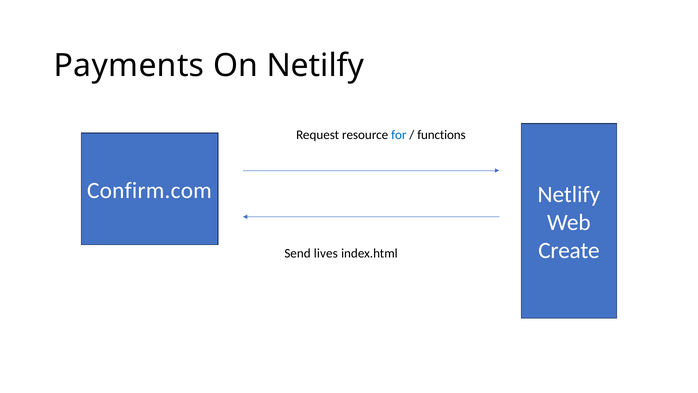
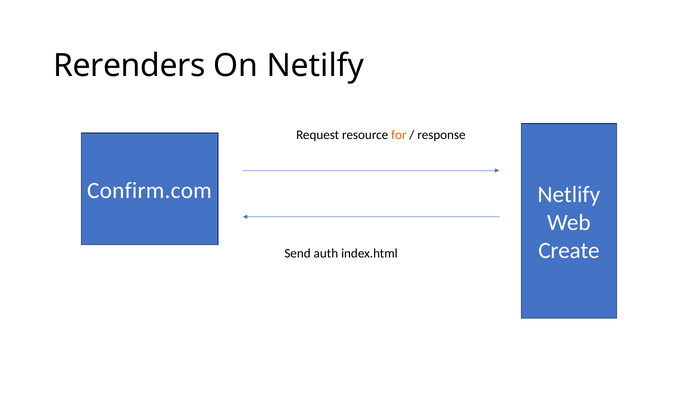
Payments: Payments -> Rerenders
for colour: blue -> orange
functions: functions -> response
lives: lives -> auth
